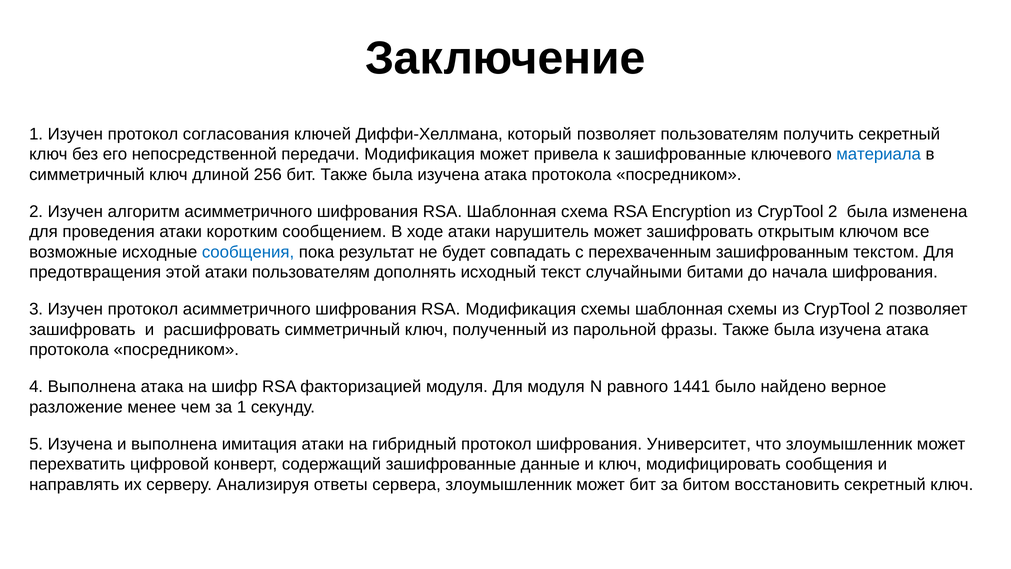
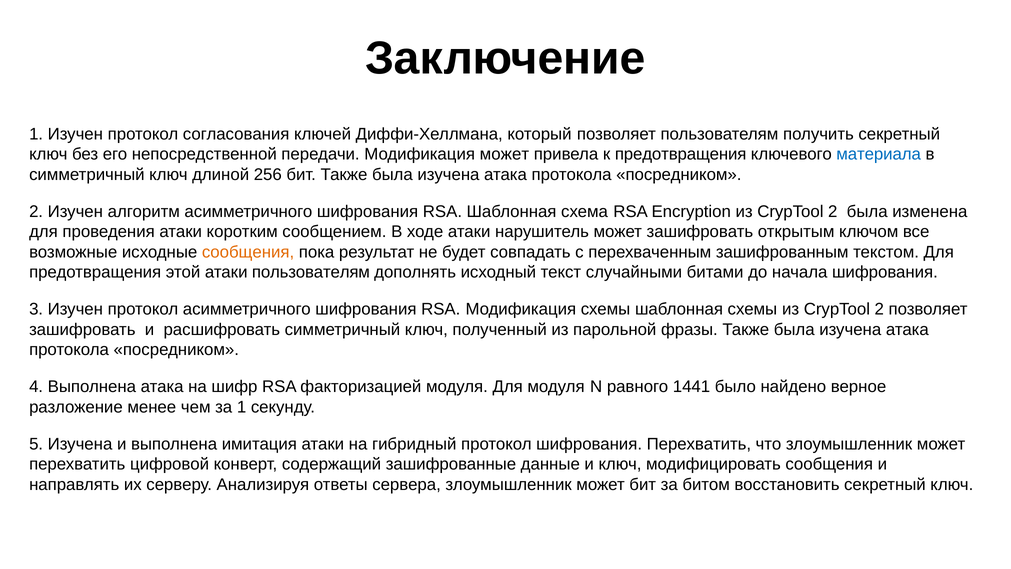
к зашифрованные: зашифрованные -> предотвращения
сообщения at (248, 252) colour: blue -> orange
шифрования Университет: Университет -> Перехватить
